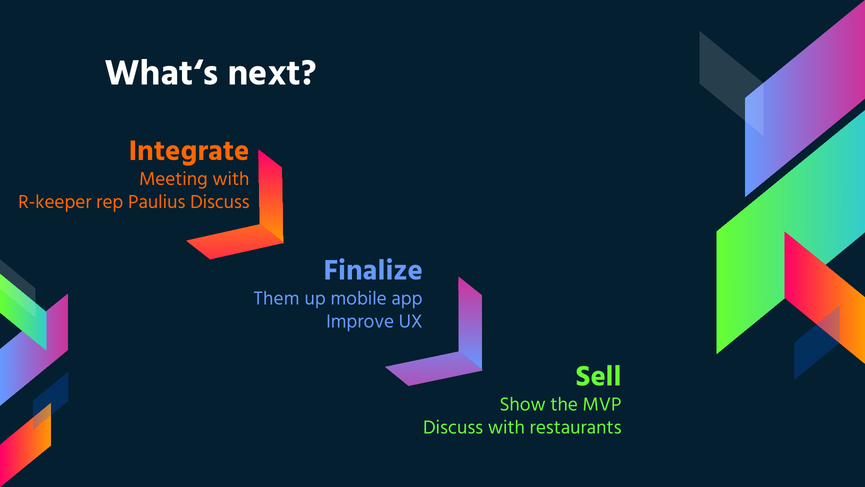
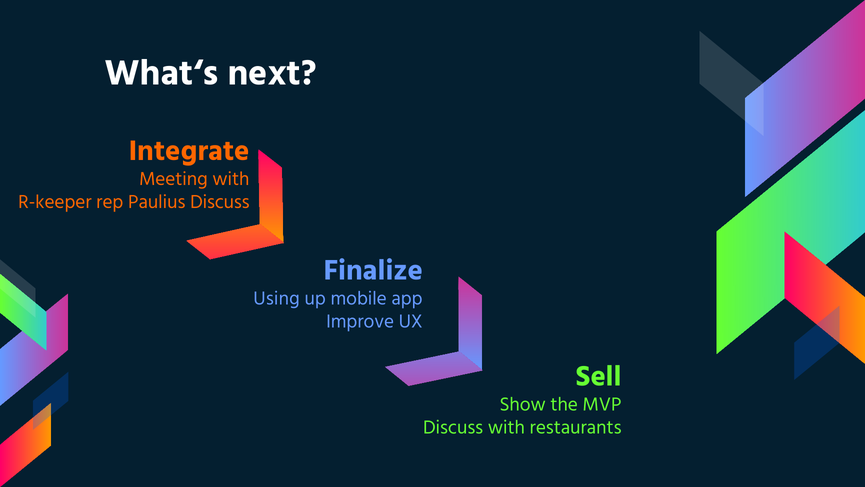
Them: Them -> Using
